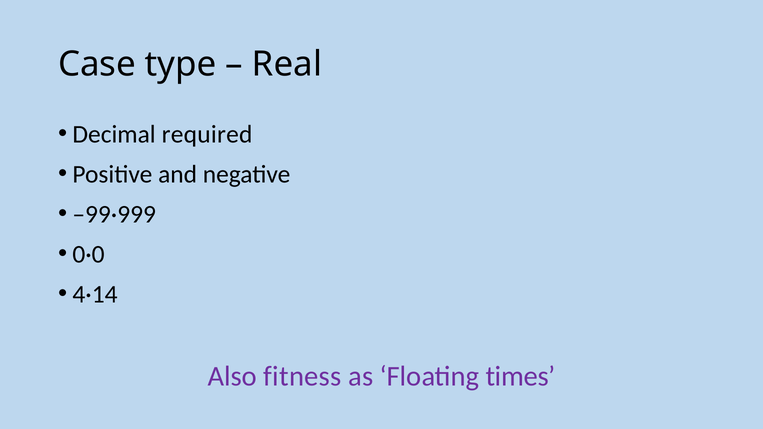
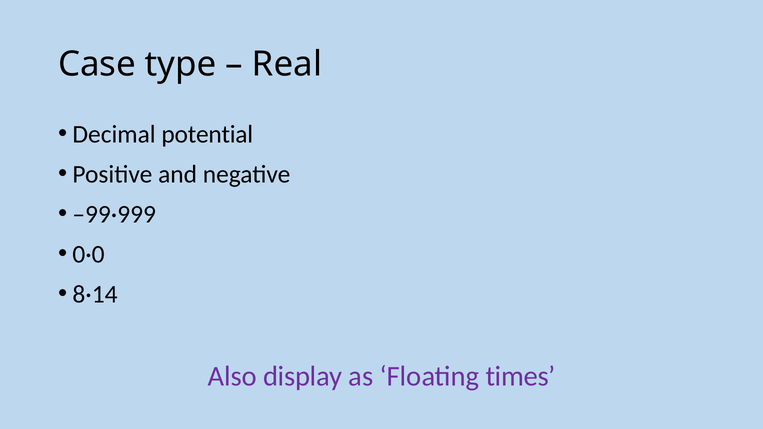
required: required -> potential
4·14: 4·14 -> 8·14
fitness: fitness -> display
